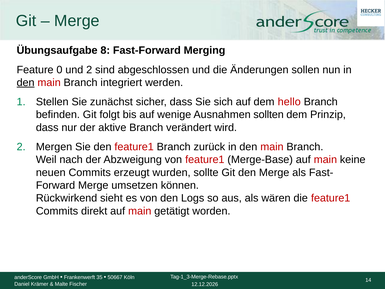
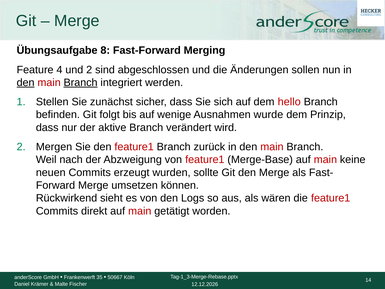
0: 0 -> 4
Branch at (81, 83) underline: none -> present
sollten: sollten -> wurde
